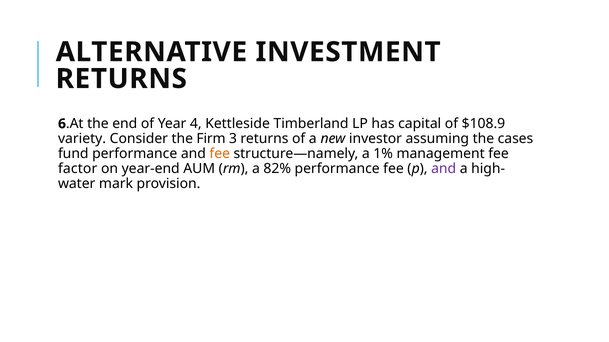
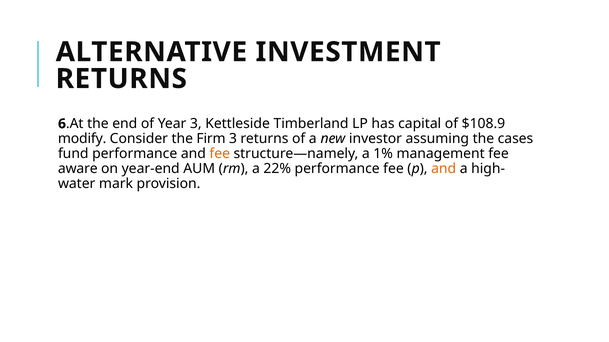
Year 4: 4 -> 3
variety: variety -> modify
factor: factor -> aware
82%: 82% -> 22%
and at (444, 169) colour: purple -> orange
